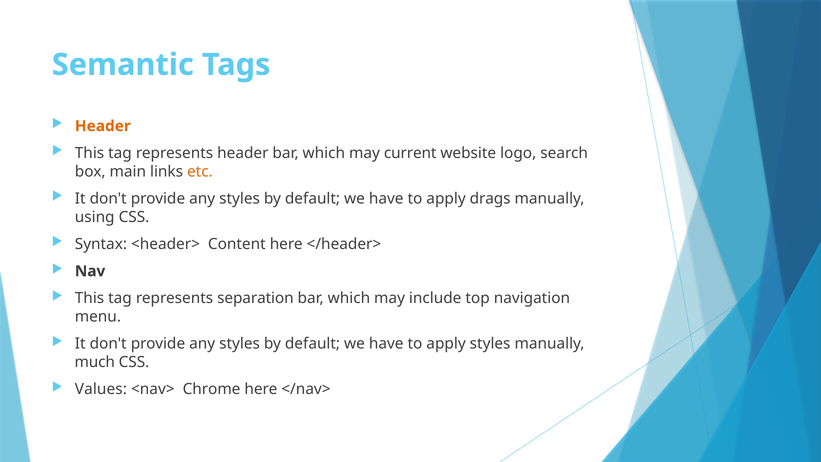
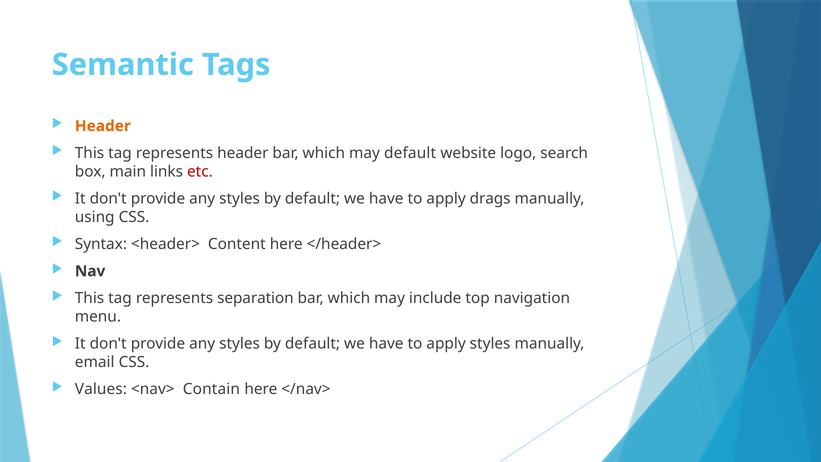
may current: current -> default
etc colour: orange -> red
much: much -> email
Chrome: Chrome -> Contain
